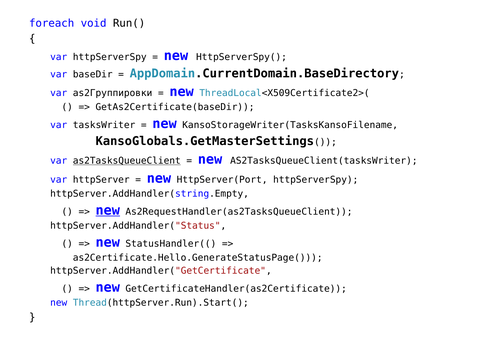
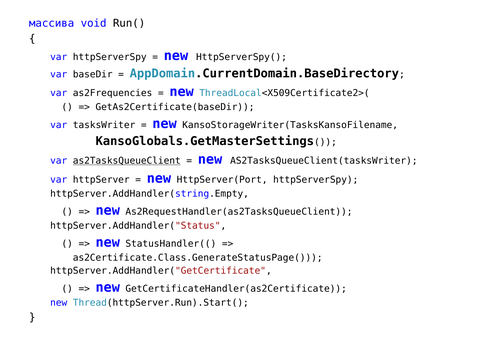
foreach: foreach -> массива
as2Группировки: as2Группировки -> as2Frequencies
new at (108, 210) underline: present -> none
as2Certificate.Hello.GenerateStatusPage(: as2Certificate.Hello.GenerateStatusPage( -> as2Certificate.Class.GenerateStatusPage(
